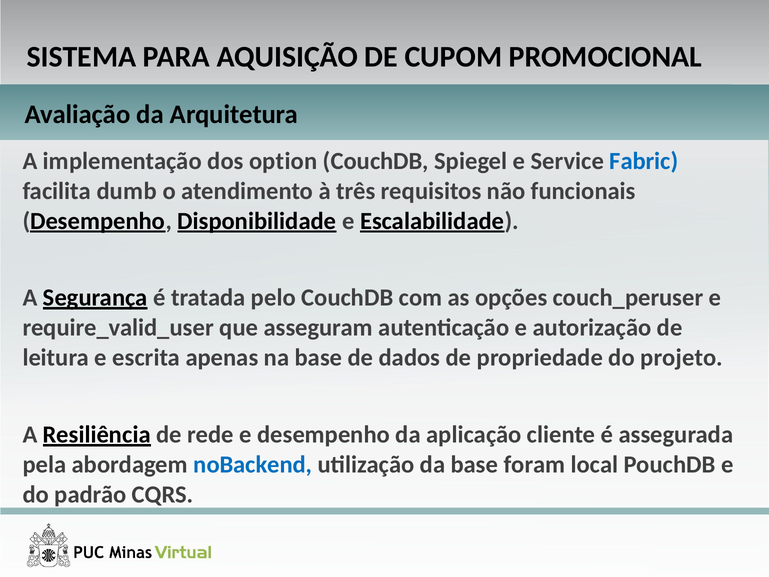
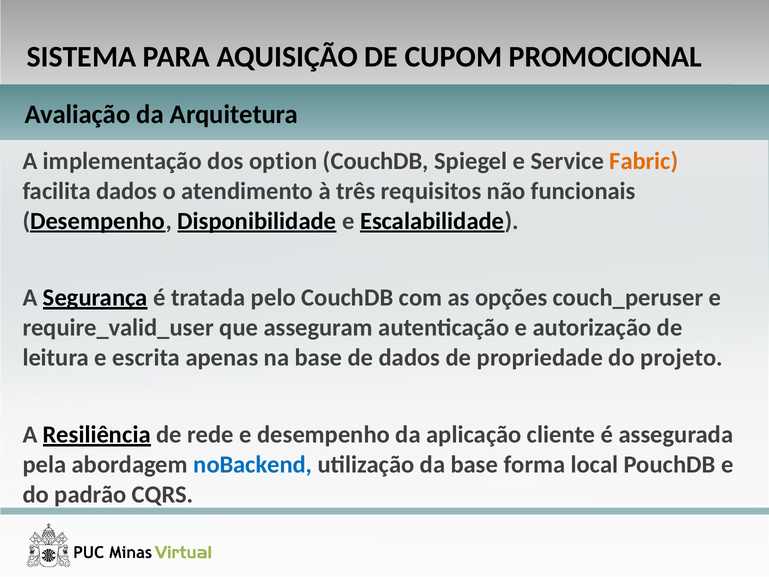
Fabric colour: blue -> orange
facilita dumb: dumb -> dados
foram: foram -> forma
